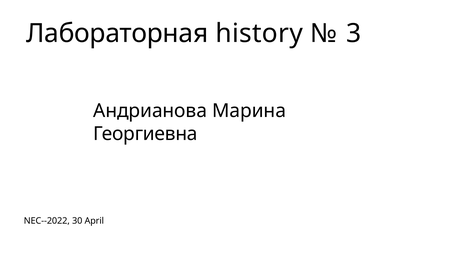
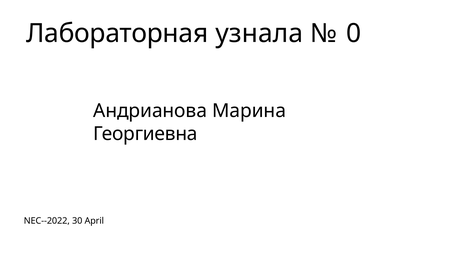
history: history -> узнала
3: 3 -> 0
